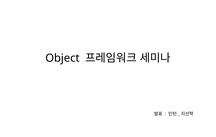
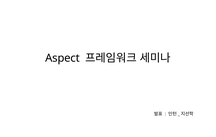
Object: Object -> Aspect
